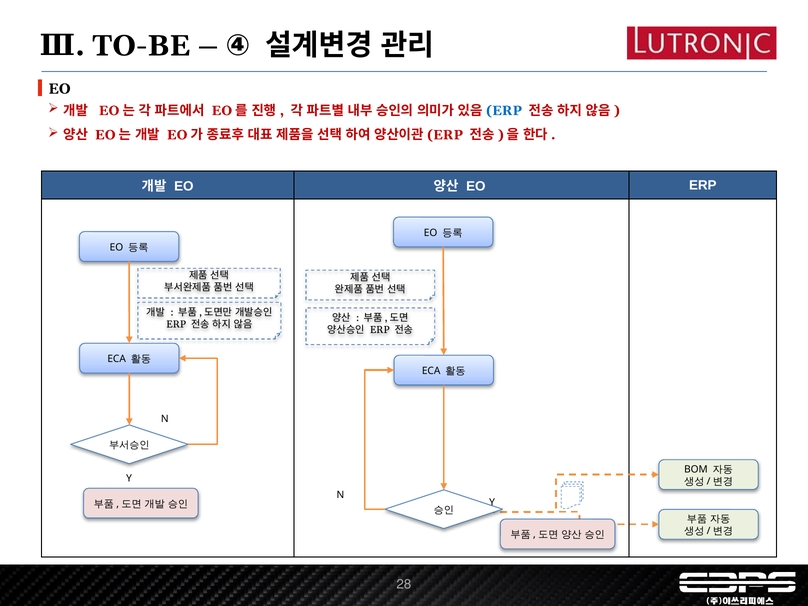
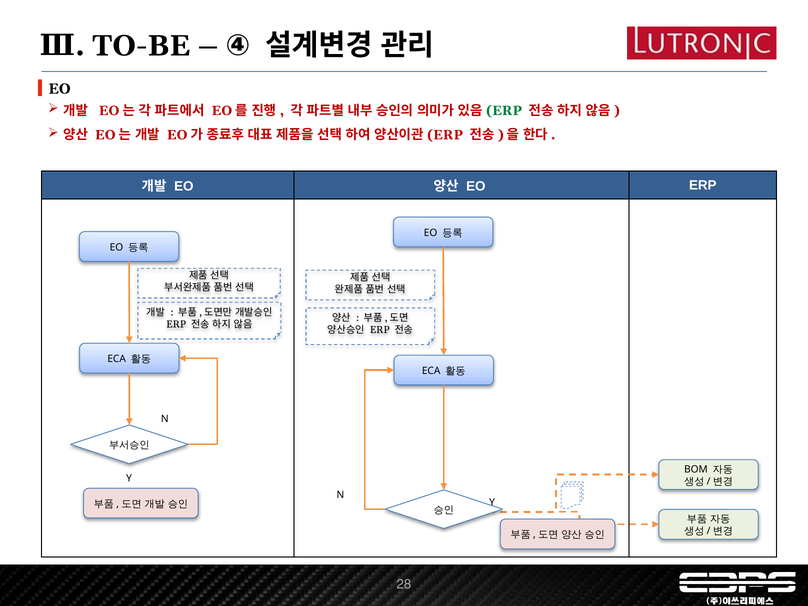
ERP at (504, 111) colour: blue -> green
